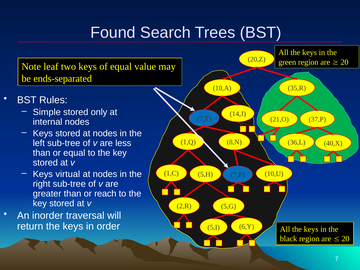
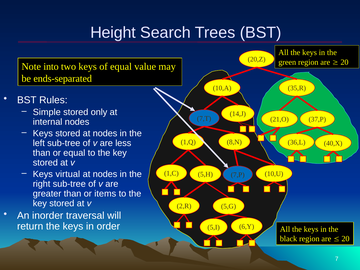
Found: Found -> Height
leaf: leaf -> into
reach: reach -> items
